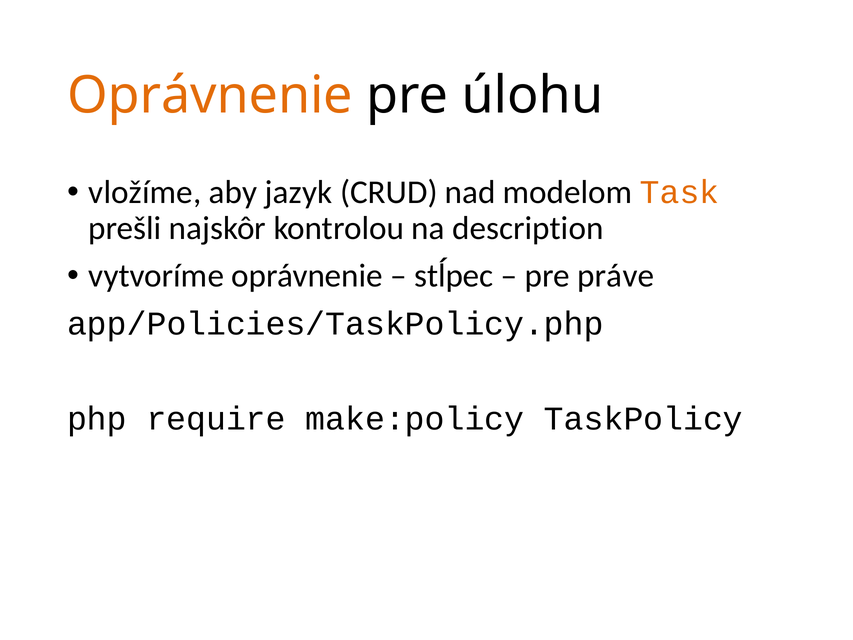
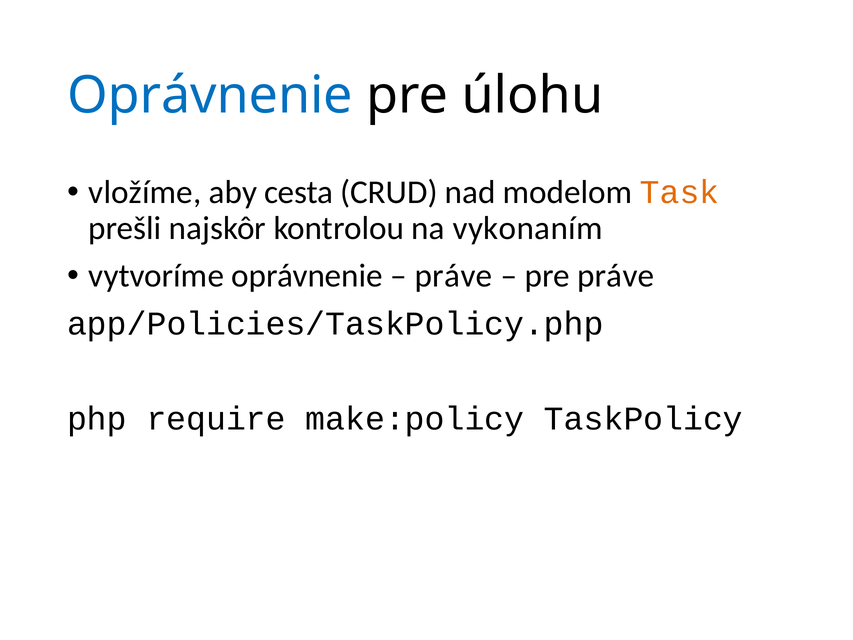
Oprávnenie at (210, 96) colour: orange -> blue
jazyk: jazyk -> cesta
description: description -> vykonaním
stĺpec at (454, 276): stĺpec -> práve
